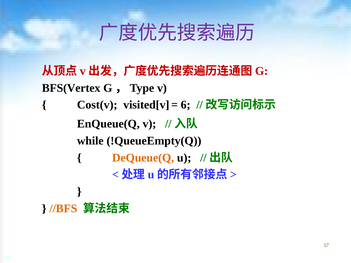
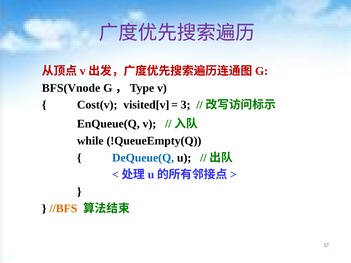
BFS(Vertex: BFS(Vertex -> BFS(Vnode
6: 6 -> 3
DeQueue(Q colour: orange -> blue
